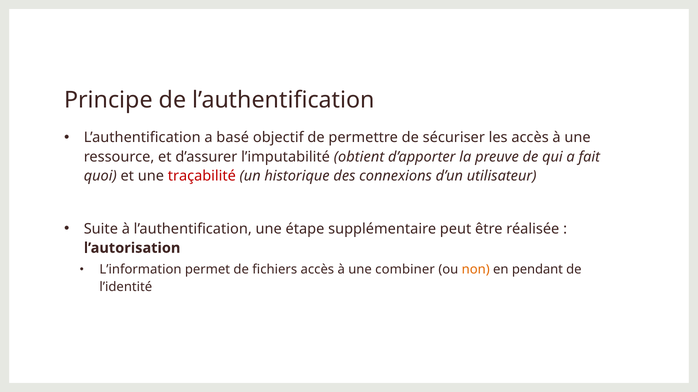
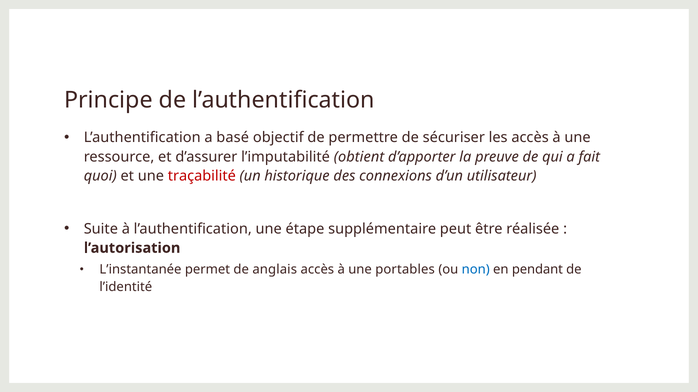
L’information: L’information -> L’instantanée
fichiers: fichiers -> anglais
combiner: combiner -> portables
non colour: orange -> blue
